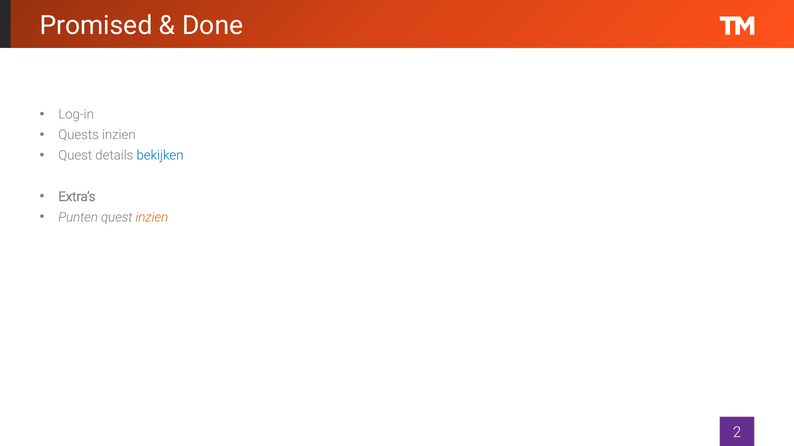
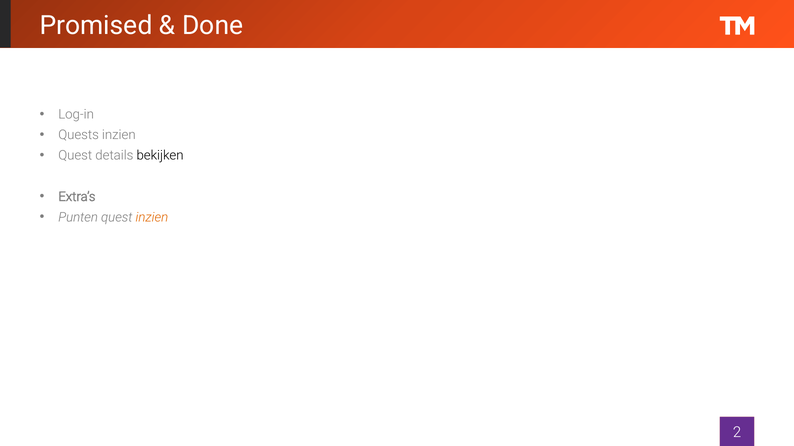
bekijken colour: blue -> black
